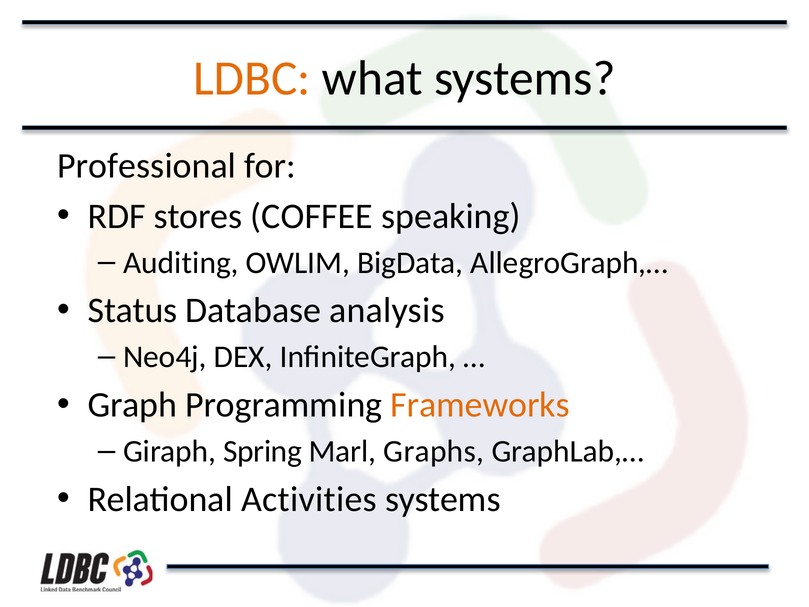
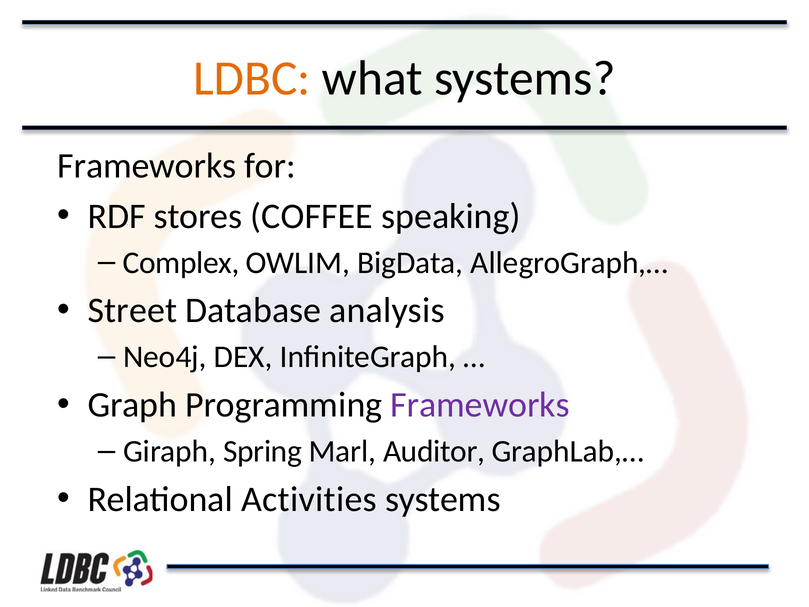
Professional at (147, 166): Professional -> Frameworks
Auditing: Auditing -> Complex
Status: Status -> Street
Frameworks at (480, 405) colour: orange -> purple
Graphs: Graphs -> Auditor
